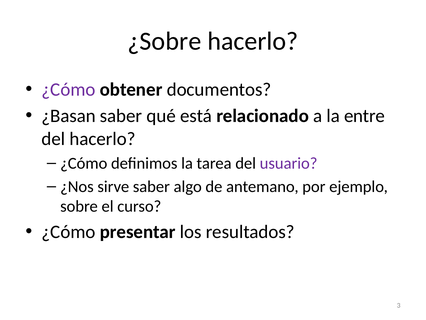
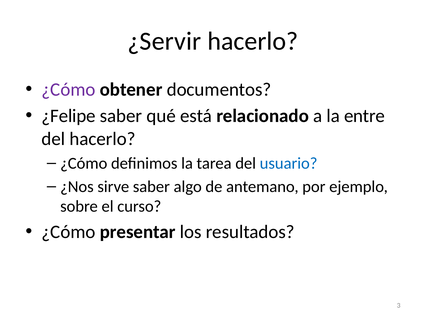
¿Sobre: ¿Sobre -> ¿Servir
¿Basan: ¿Basan -> ¿Felipe
usuario colour: purple -> blue
